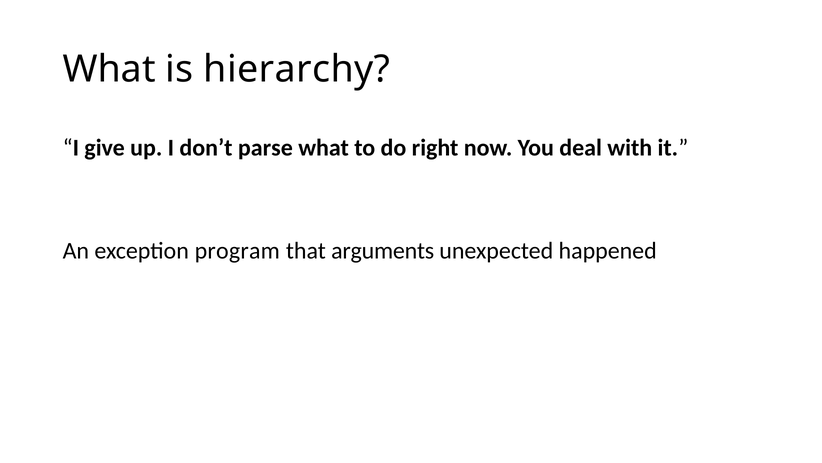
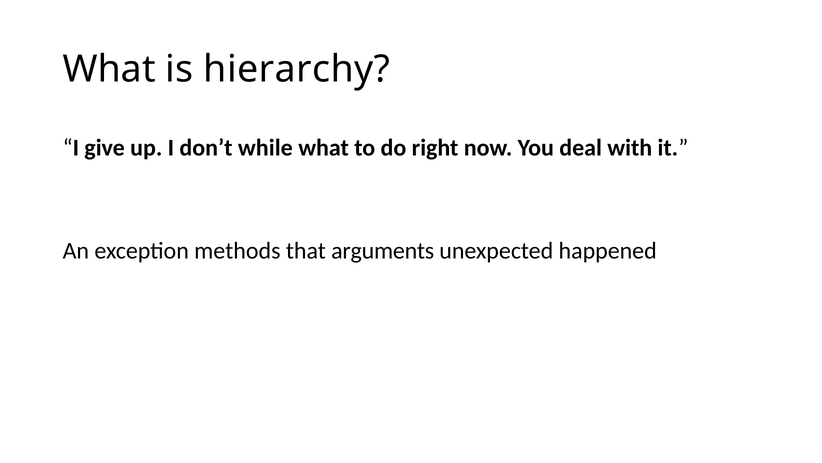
parse: parse -> while
program: program -> methods
